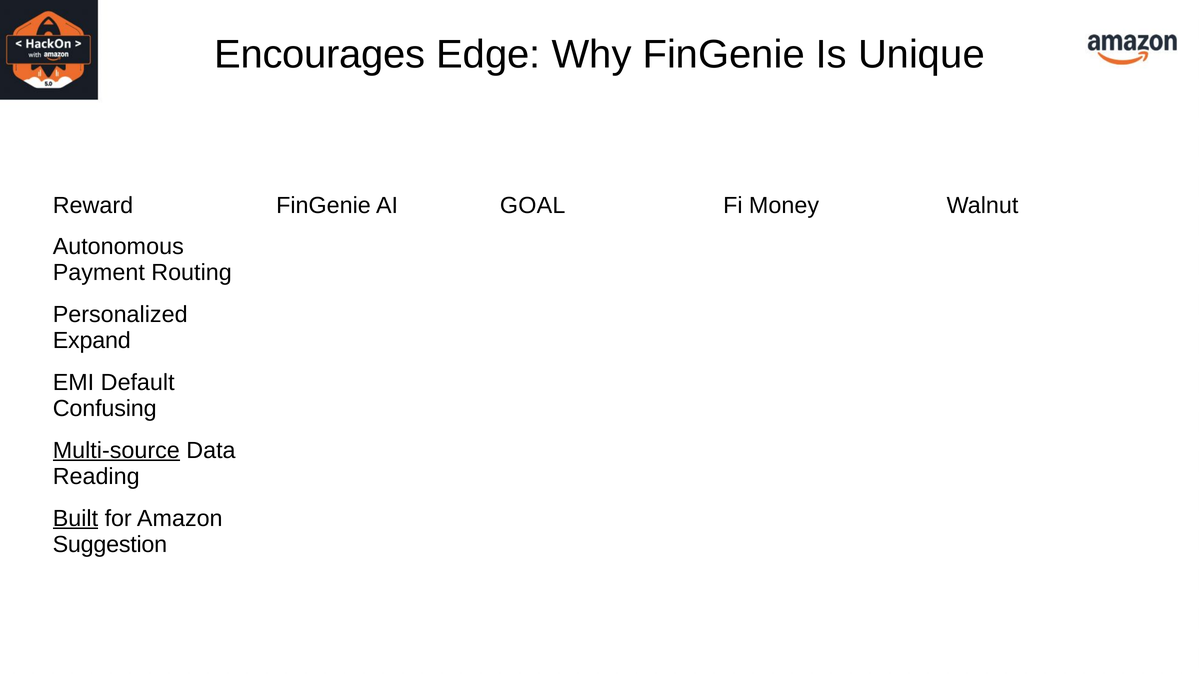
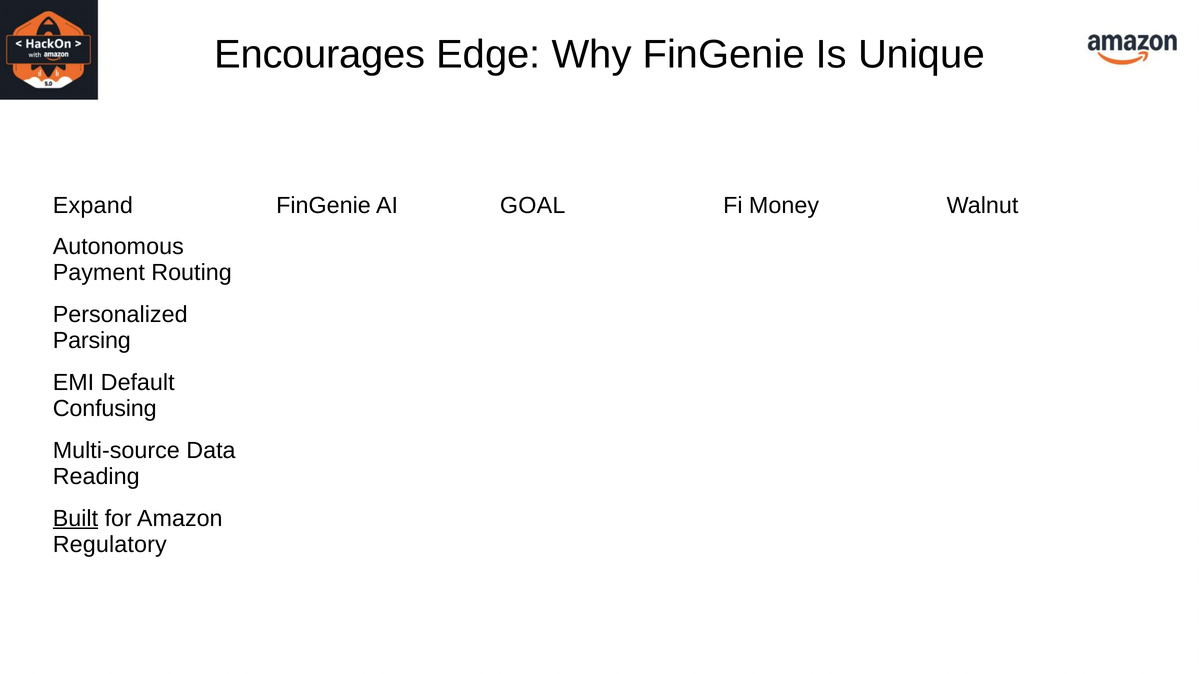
Reward: Reward -> Expand
Expand: Expand -> Parsing
Multi-source underline: present -> none
Suggestion: Suggestion -> Regulatory
